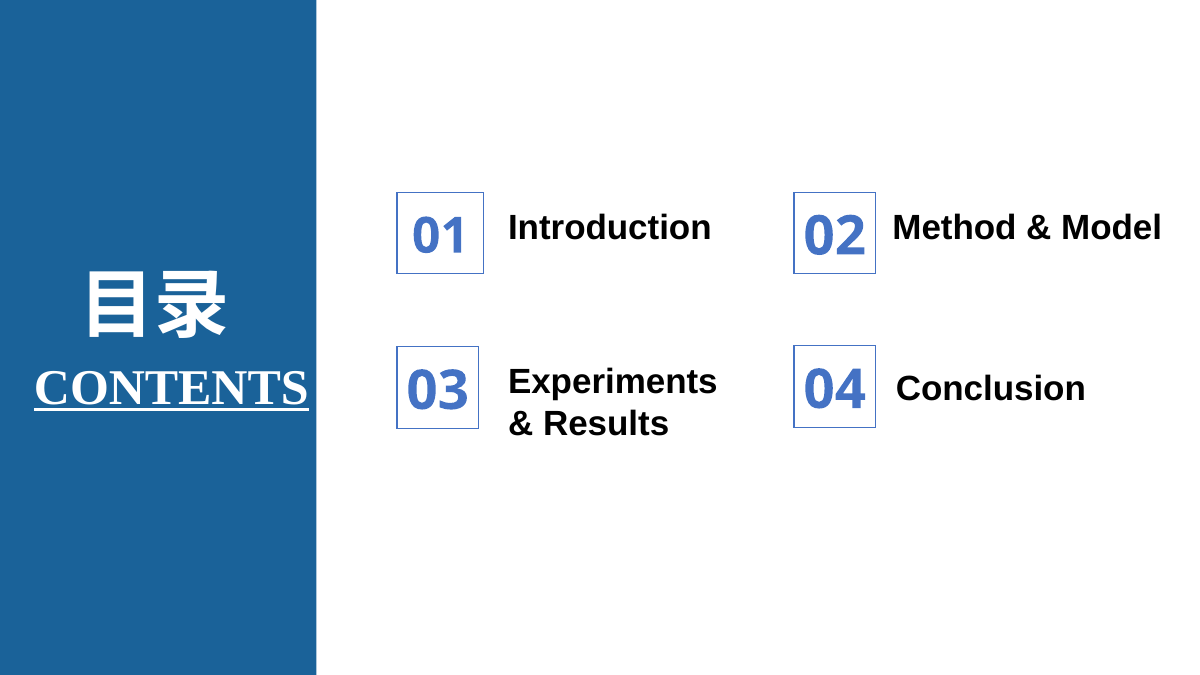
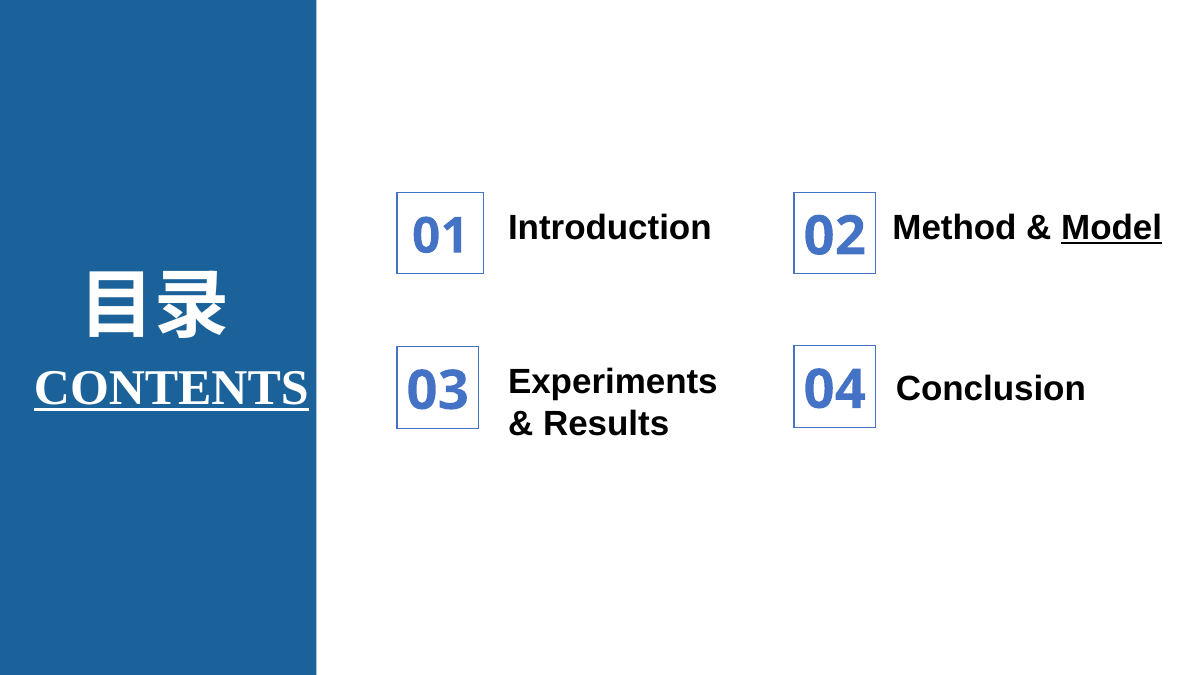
Model underline: none -> present
